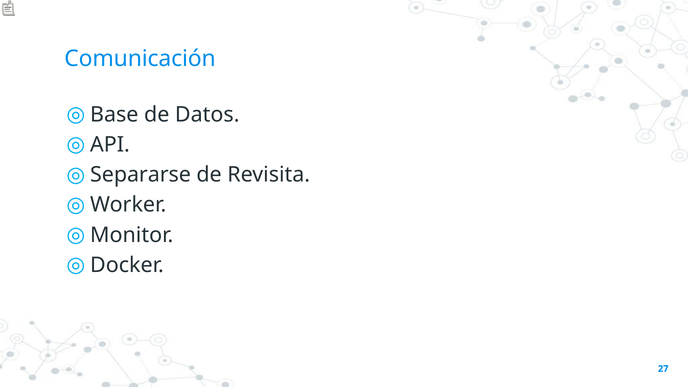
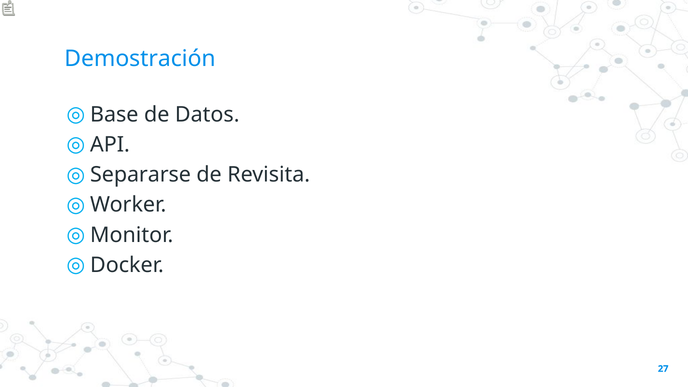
Comunicación: Comunicación -> Demostración
